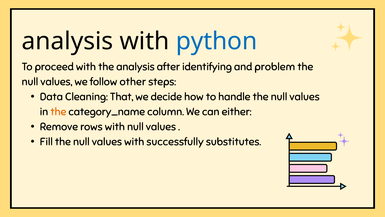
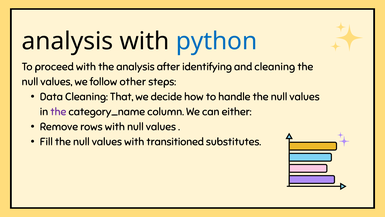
and problem: problem -> cleaning
the at (58, 112) colour: orange -> purple
successfully: successfully -> transitioned
